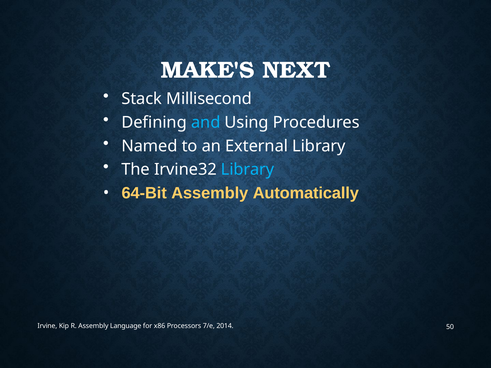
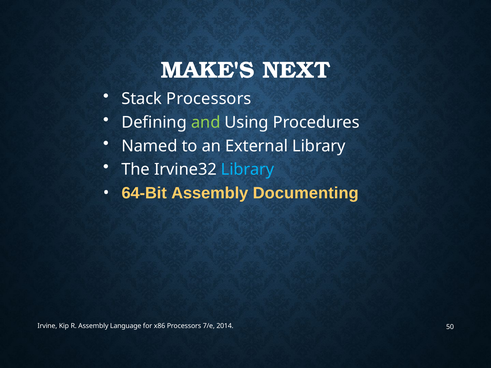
Stack Millisecond: Millisecond -> Processors
and colour: light blue -> light green
Automatically: Automatically -> Documenting
